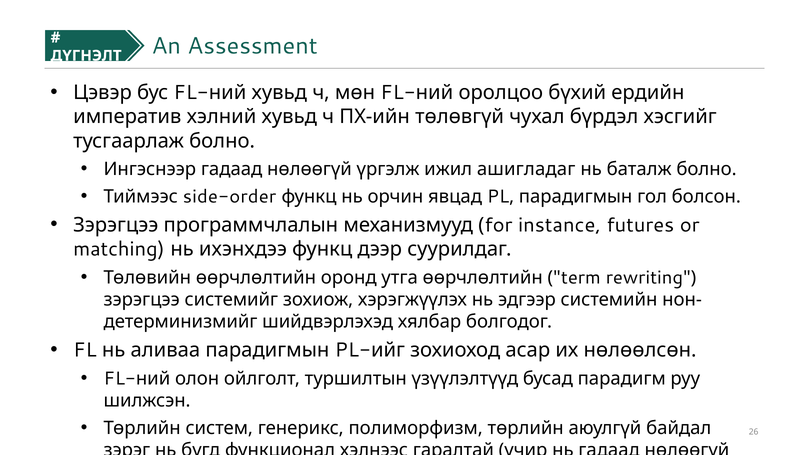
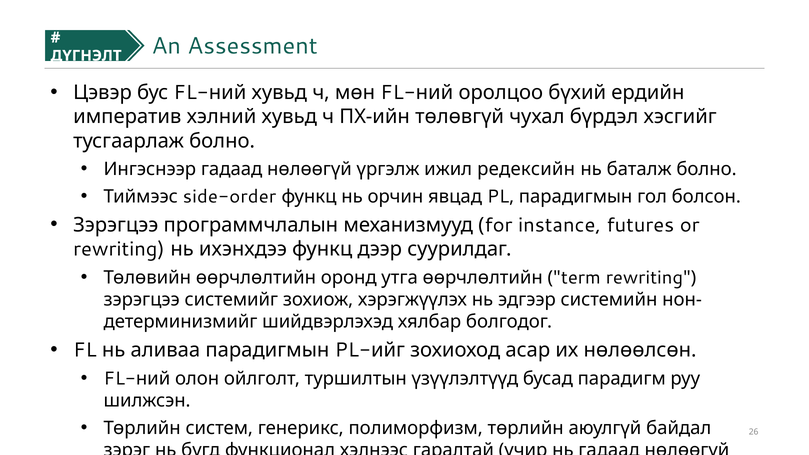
ашигладаг: ашигладаг -> редексийн
matching at (119, 249): matching -> rewriting
